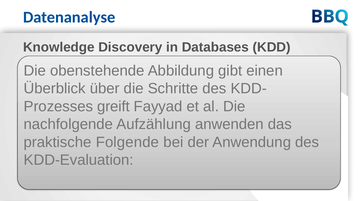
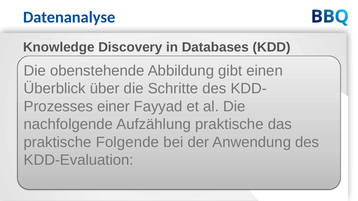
greift: greift -> einer
Aufzählung anwenden: anwenden -> praktische
